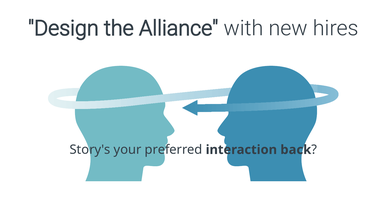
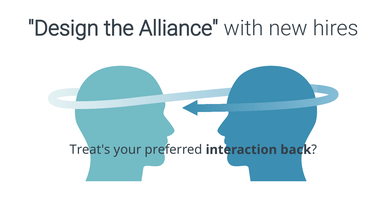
Story's: Story's -> Treat's
